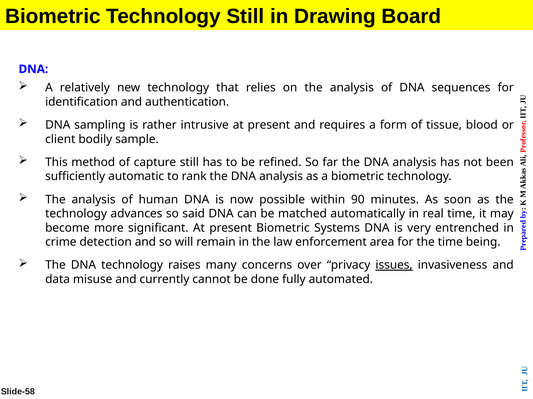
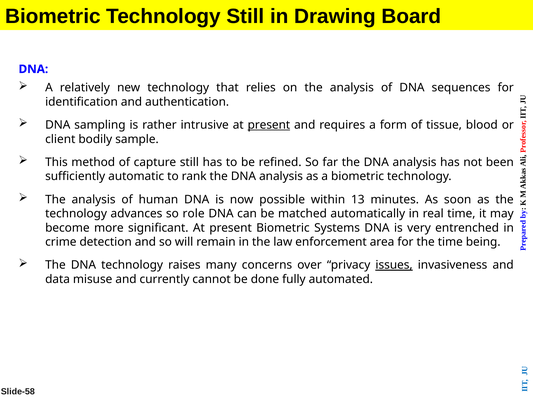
present at (269, 125) underline: none -> present
90: 90 -> 13
said: said -> role
